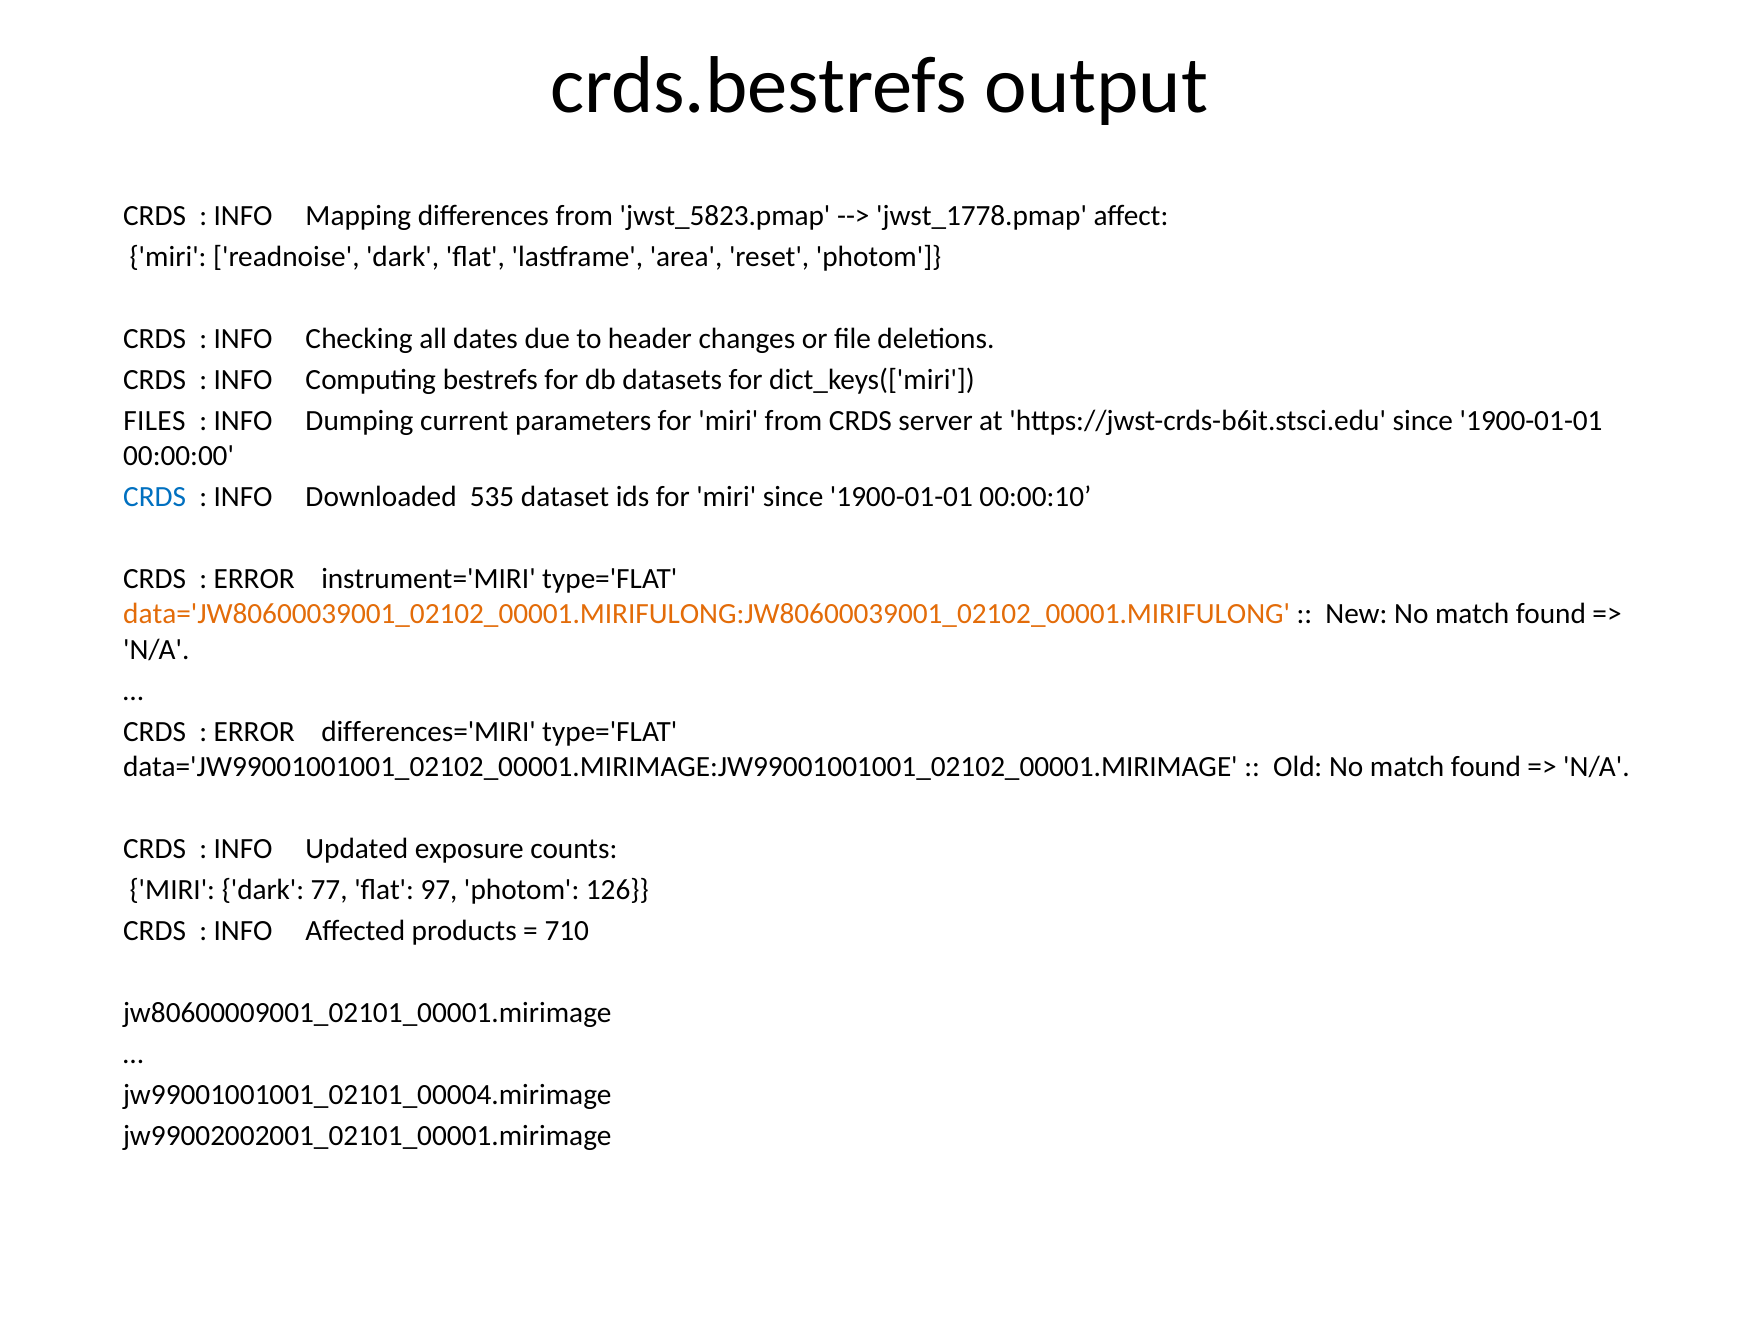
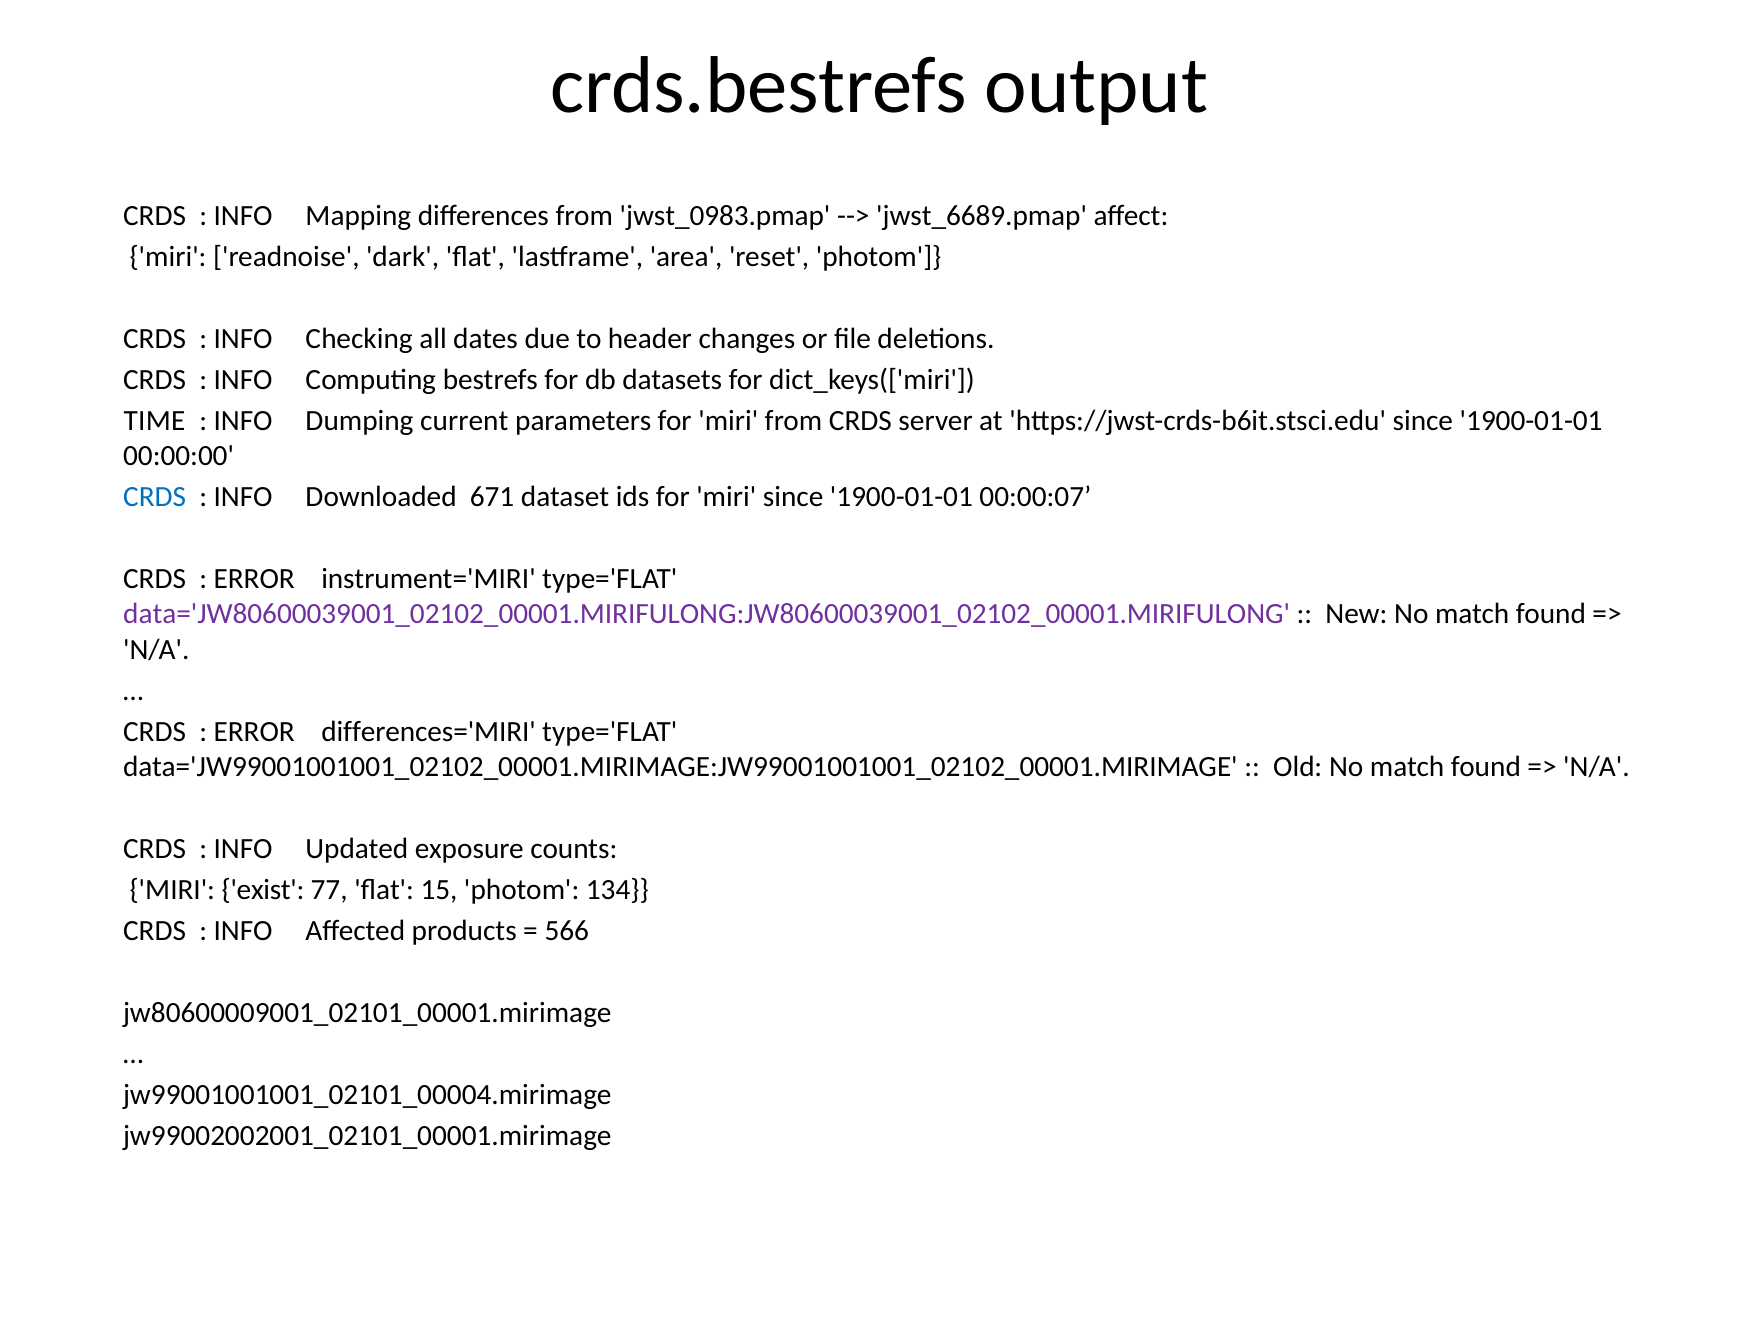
jwst_5823.pmap: jwst_5823.pmap -> jwst_0983.pmap
jwst_1778.pmap: jwst_1778.pmap -> jwst_6689.pmap
FILES: FILES -> TIME
535: 535 -> 671
00:00:10: 00:00:10 -> 00:00:07
data='JW80600039001_02102_00001.MIRIFULONG:JW80600039001_02102_00001.MIRIFULONG colour: orange -> purple
MIRI dark: dark -> exist
97: 97 -> 15
126: 126 -> 134
710: 710 -> 566
